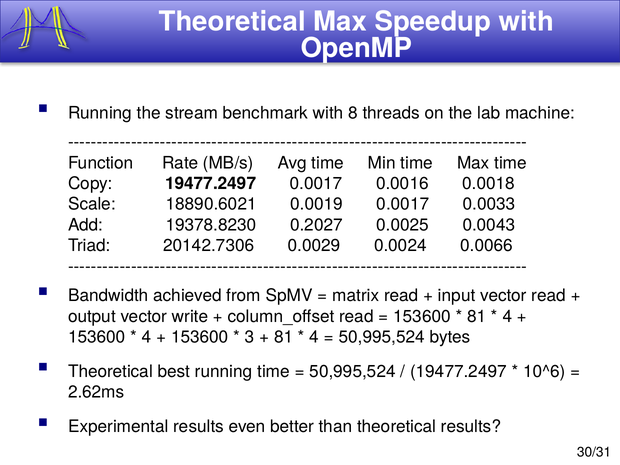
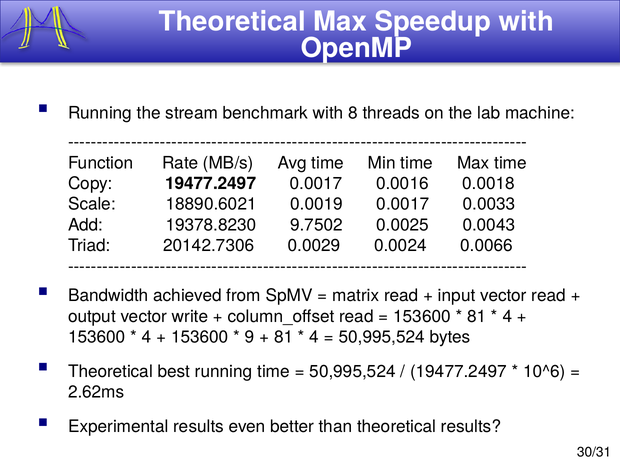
0.2027: 0.2027 -> 9.7502
3: 3 -> 9
